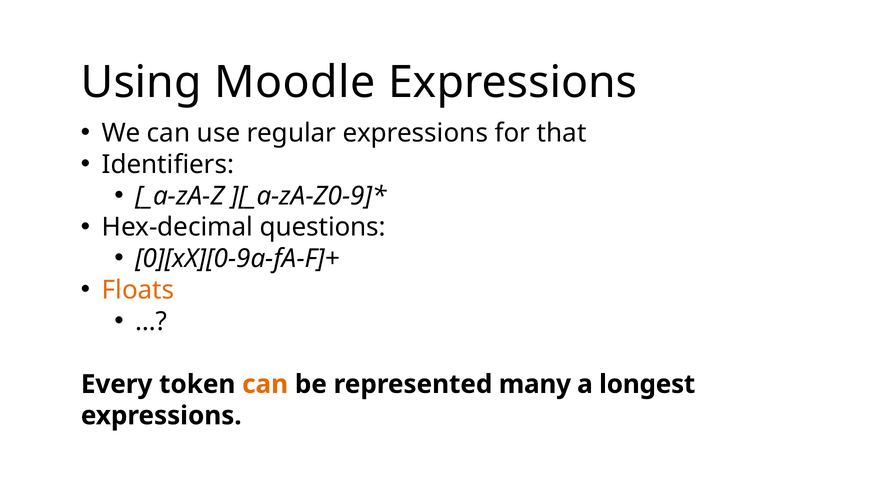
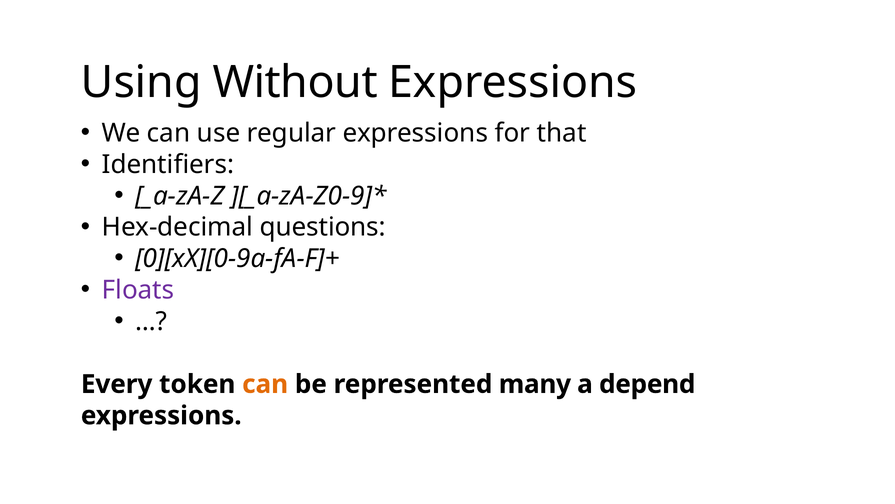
Moodle: Moodle -> Without
Floats colour: orange -> purple
longest: longest -> depend
